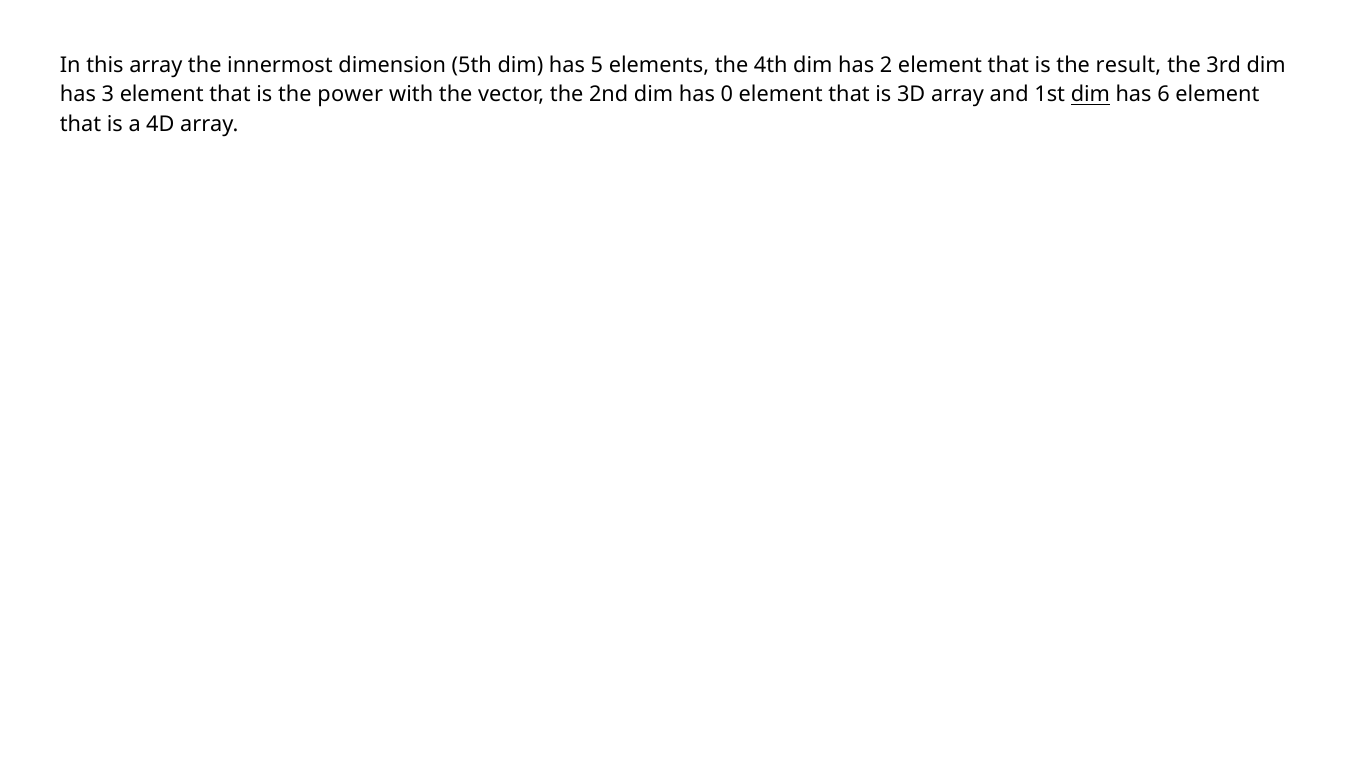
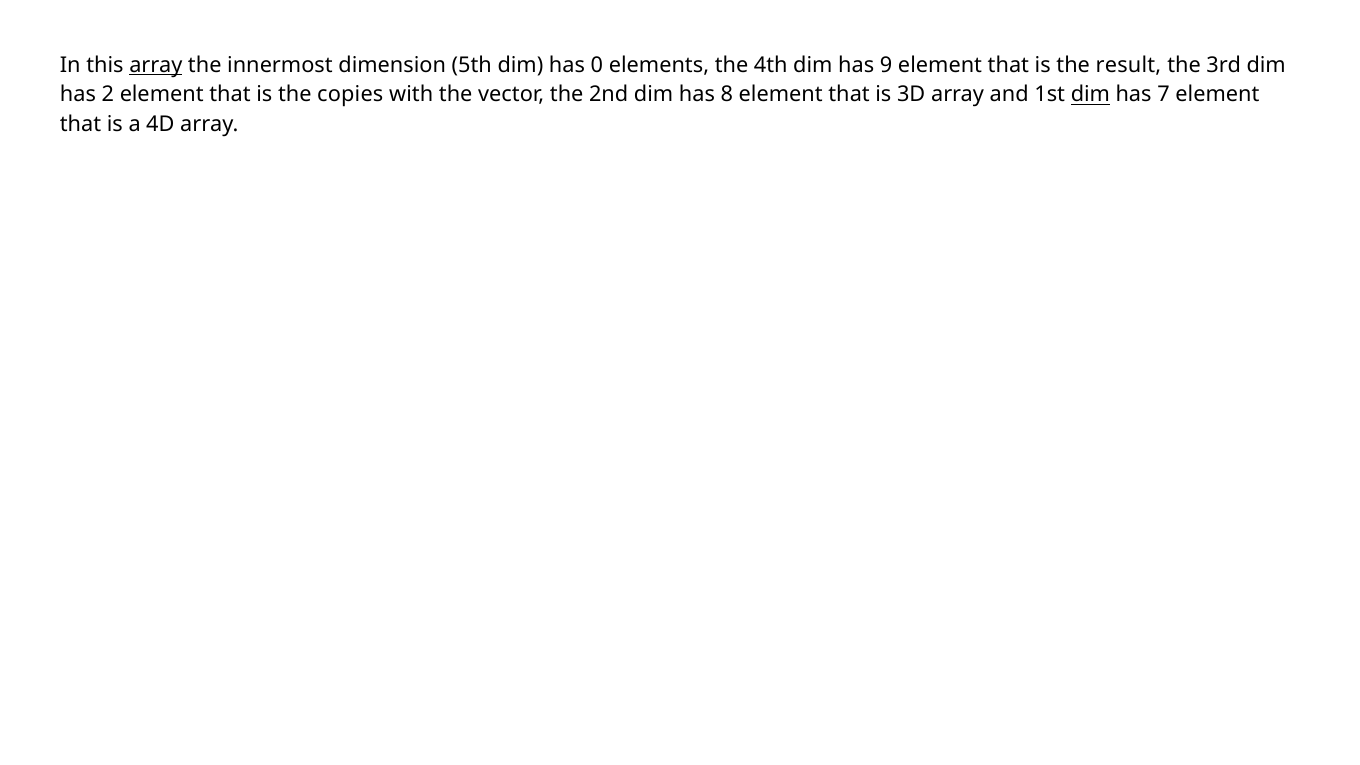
array at (156, 65) underline: none -> present
5: 5 -> 0
2: 2 -> 9
3: 3 -> 2
power: power -> copies
0: 0 -> 8
6: 6 -> 7
